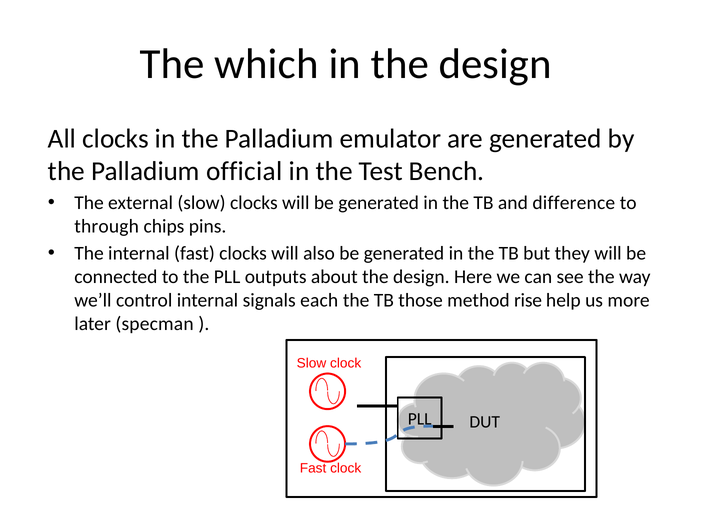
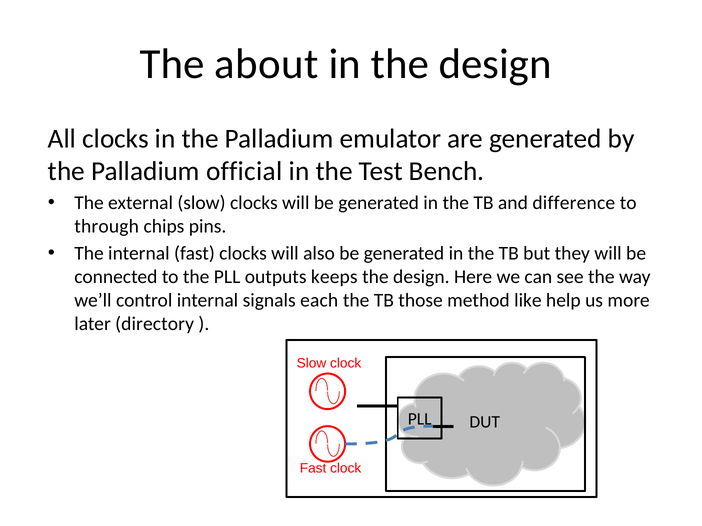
which: which -> about
about: about -> keeps
rise: rise -> like
specman: specman -> directory
